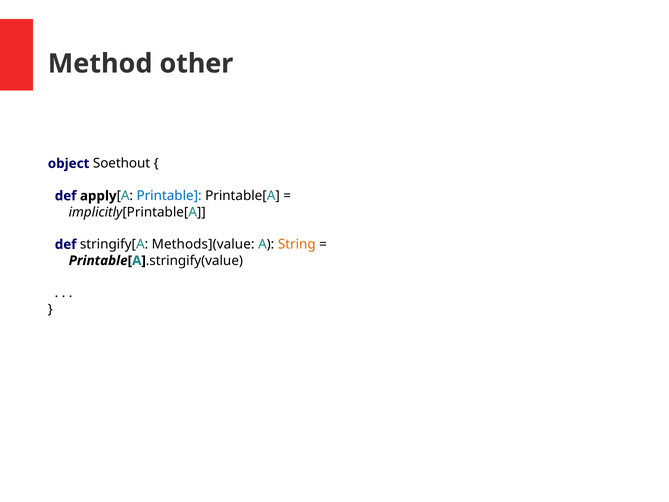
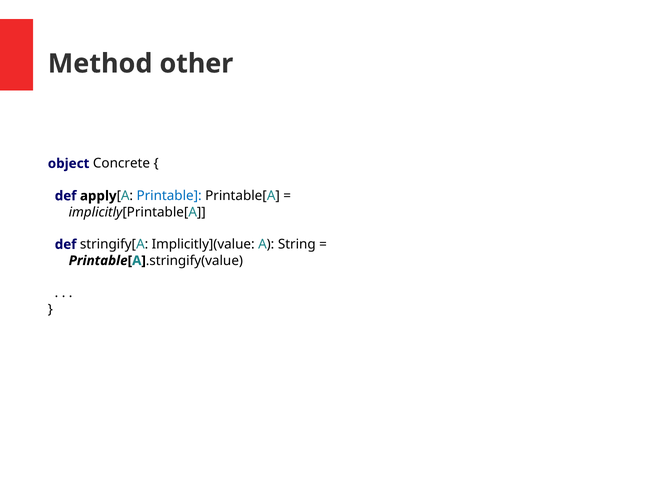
Soethout: Soethout -> Concrete
Methods](value: Methods](value -> Implicitly](value
String colour: orange -> black
